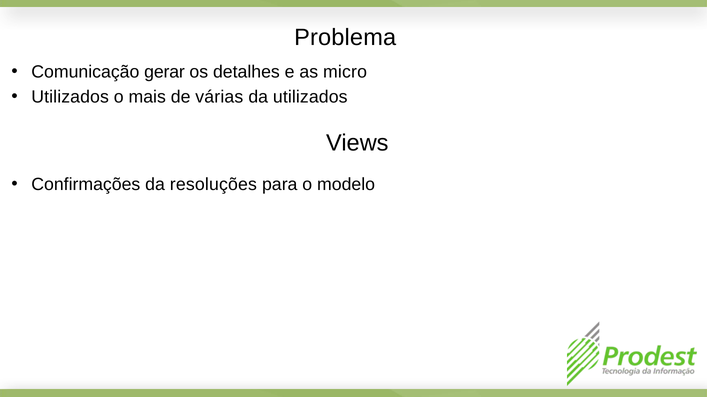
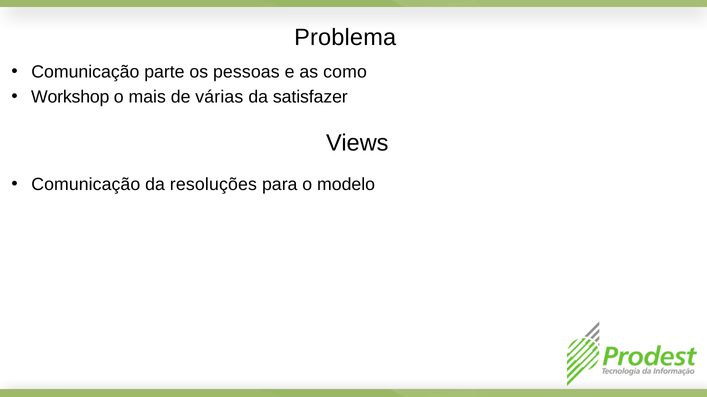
gerar: gerar -> parte
detalhes: detalhes -> pessoas
micro: micro -> como
Utilizados at (70, 97): Utilizados -> Workshop
da utilizados: utilizados -> satisfazer
Confirmações at (86, 185): Confirmações -> Comunicação
